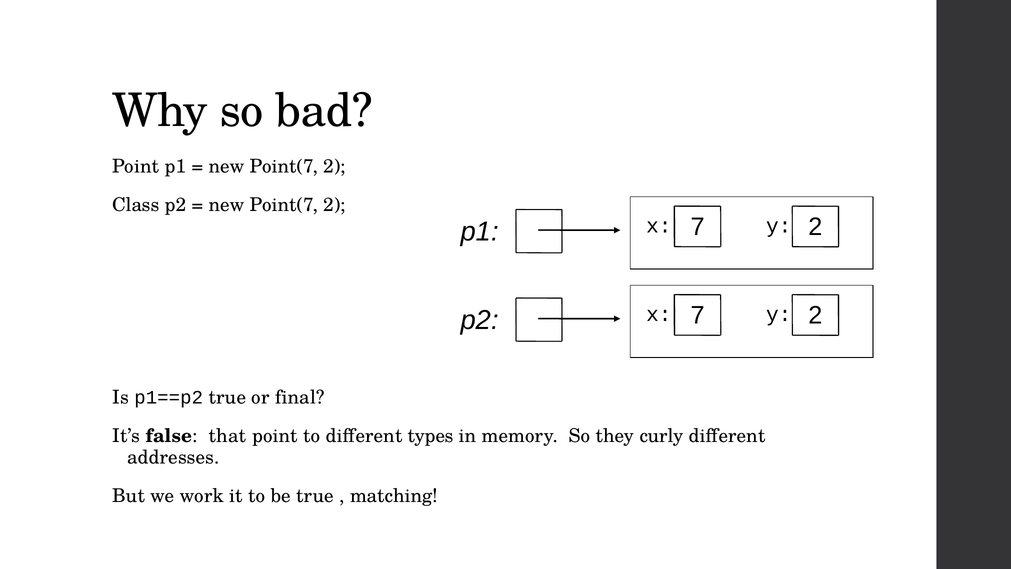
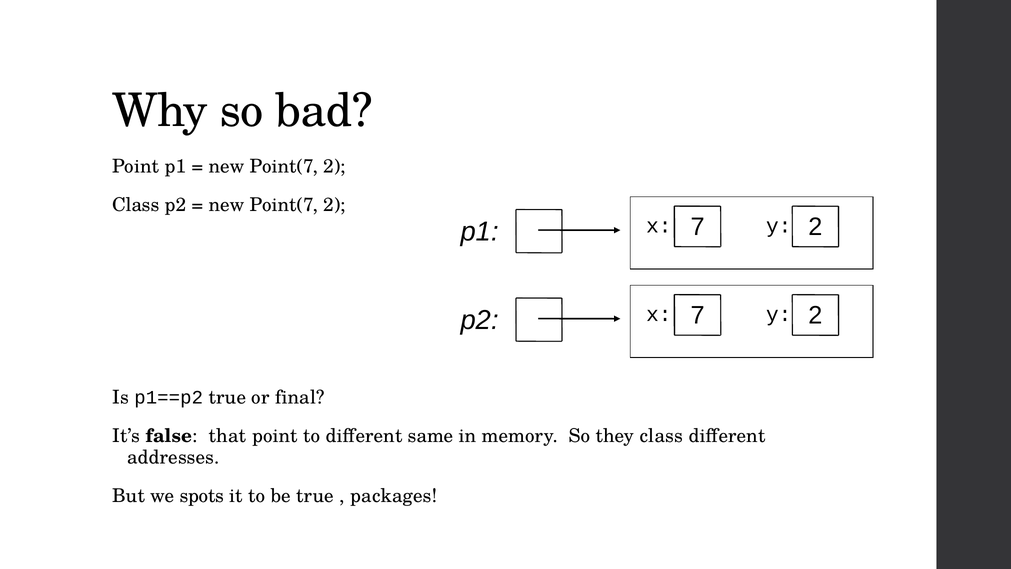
types: types -> same
they curly: curly -> class
work: work -> spots
matching: matching -> packages
